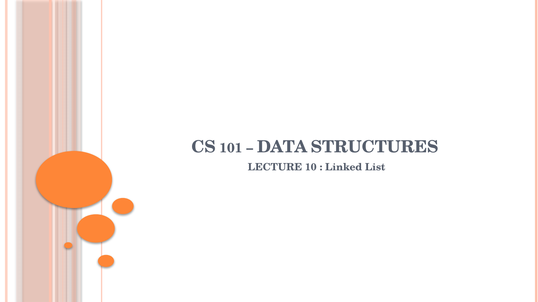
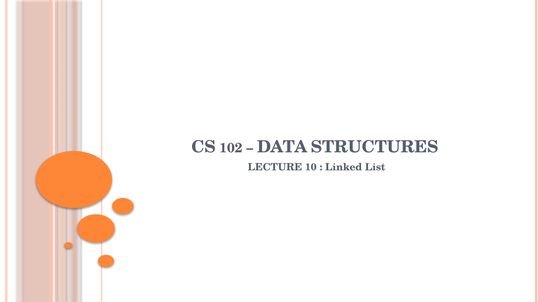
101: 101 -> 102
